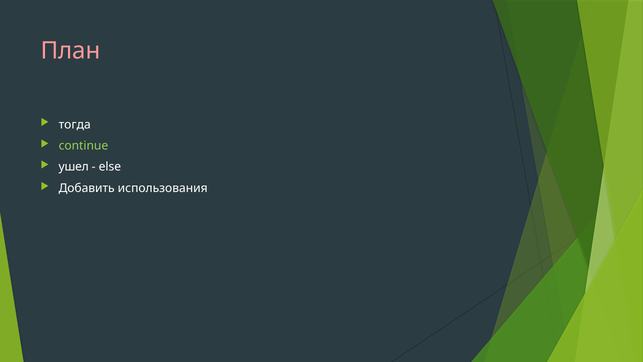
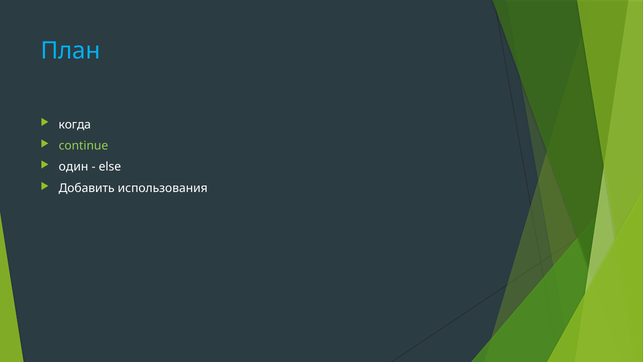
План colour: pink -> light blue
тогда: тогда -> когда
ушел: ушел -> один
